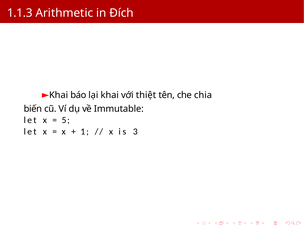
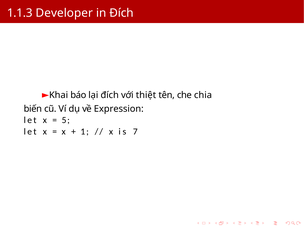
Arithmetic: Arithmetic -> Developer
lại khai: khai -> đích
Immutable: Immutable -> Expression
3: 3 -> 7
